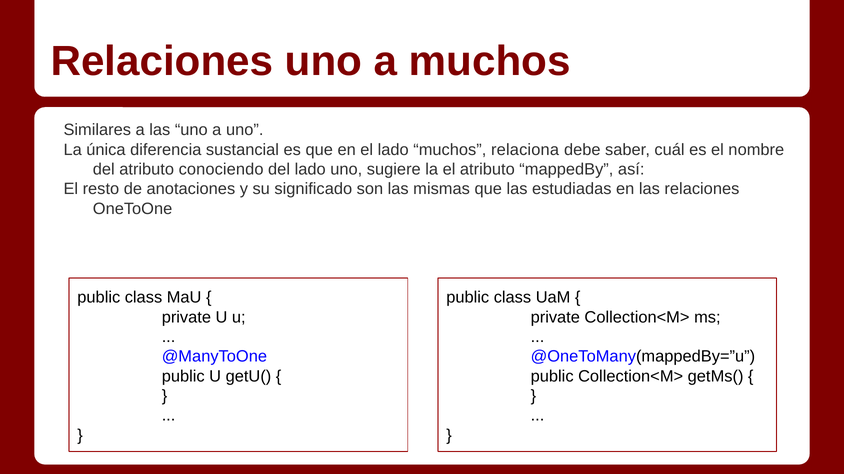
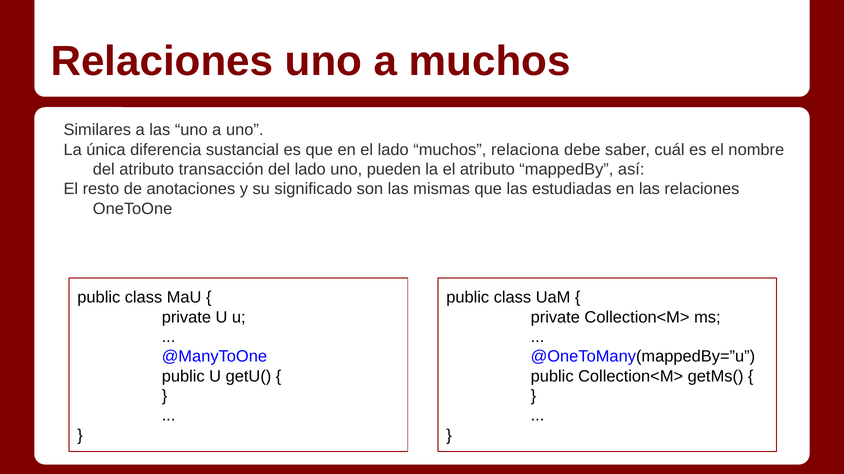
conociendo: conociendo -> transacción
sugiere: sugiere -> pueden
